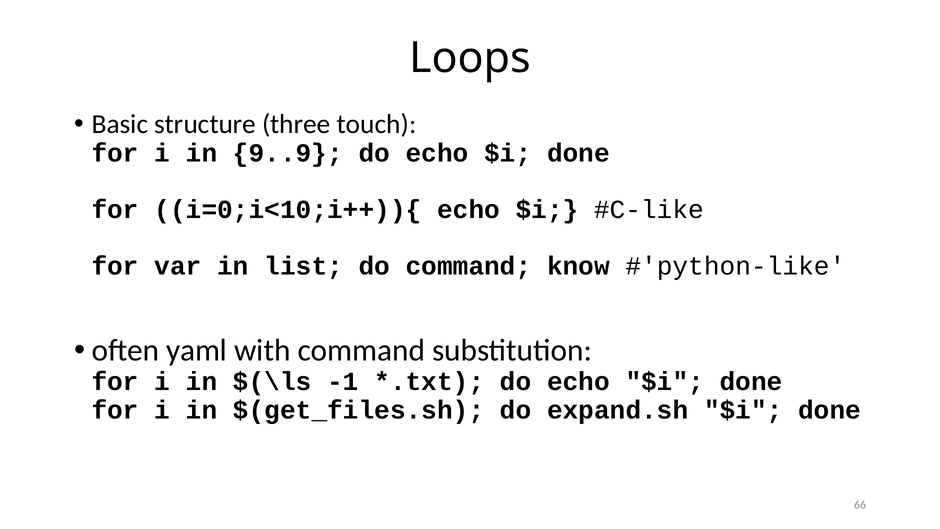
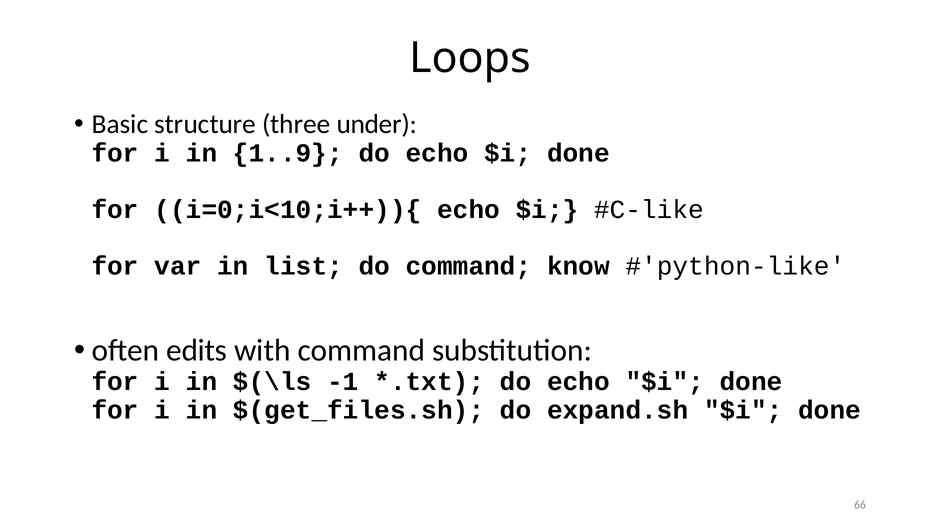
touch: touch -> under
9..9: 9..9 -> 1..9
yaml: yaml -> edits
